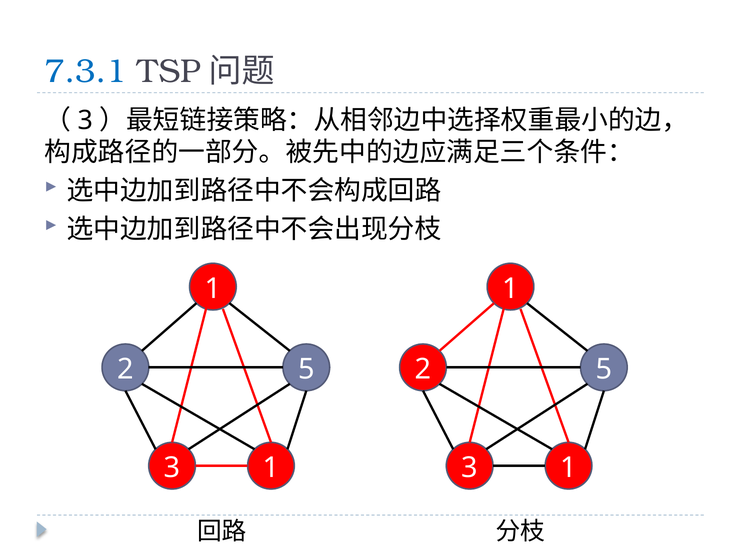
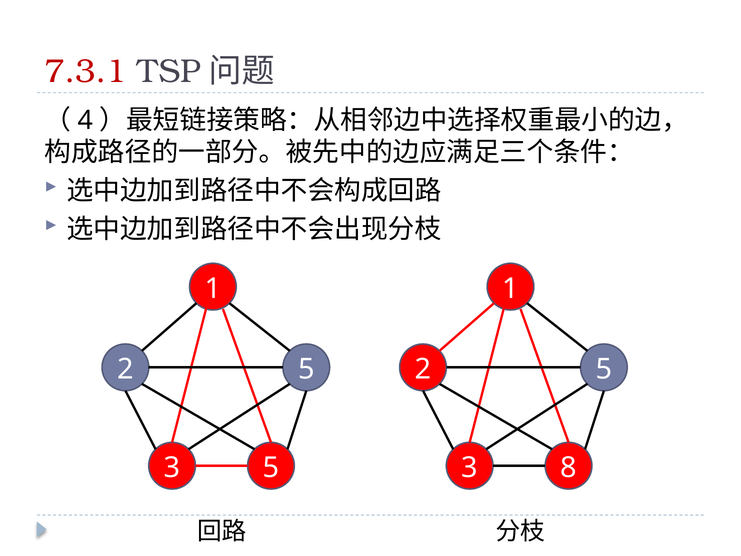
7.3.1 colour: blue -> red
3 at (85, 120): 3 -> 4
1 at (271, 467): 1 -> 5
1 at (569, 467): 1 -> 8
